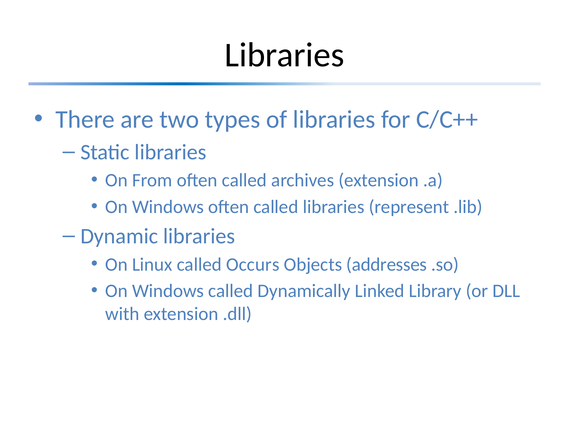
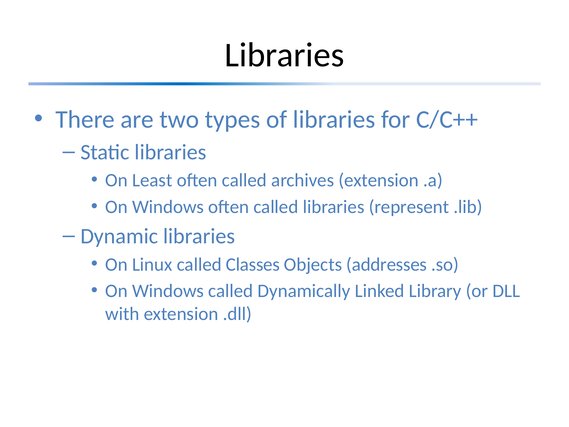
From: From -> Least
Occurs: Occurs -> Classes
